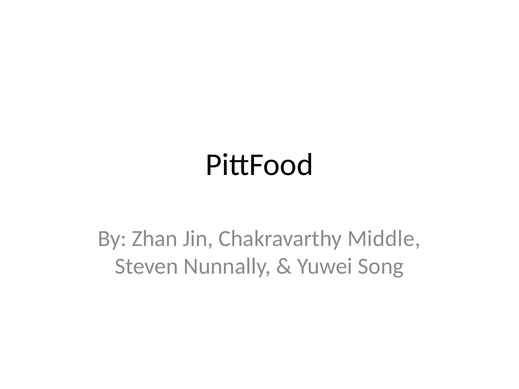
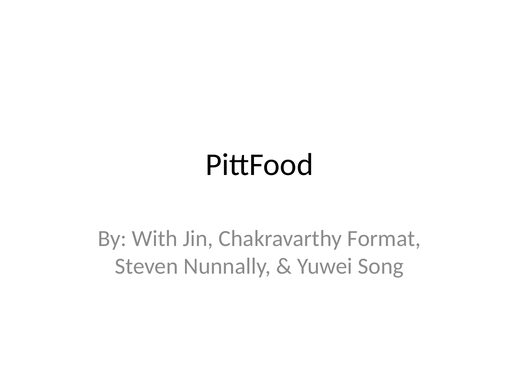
Zhan: Zhan -> With
Middle: Middle -> Format
